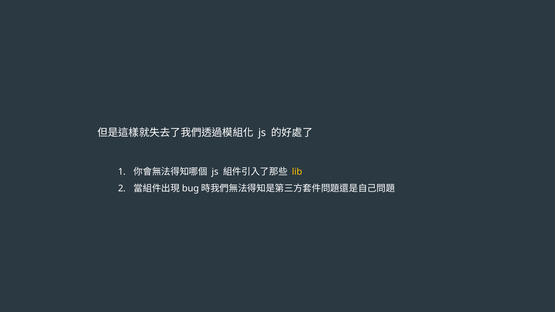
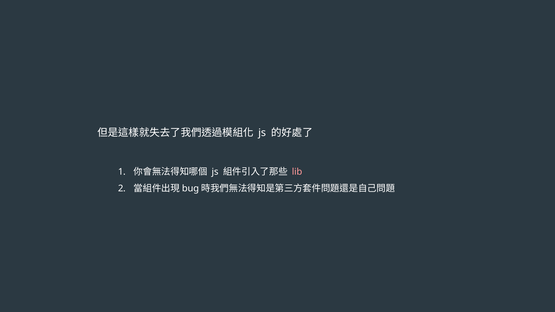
lib colour: yellow -> pink
